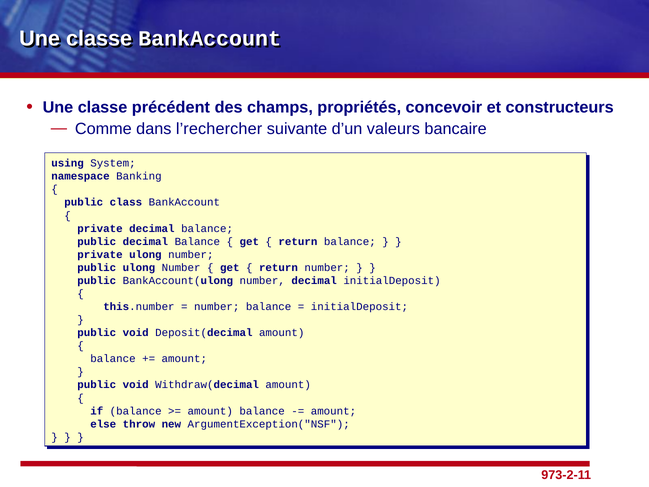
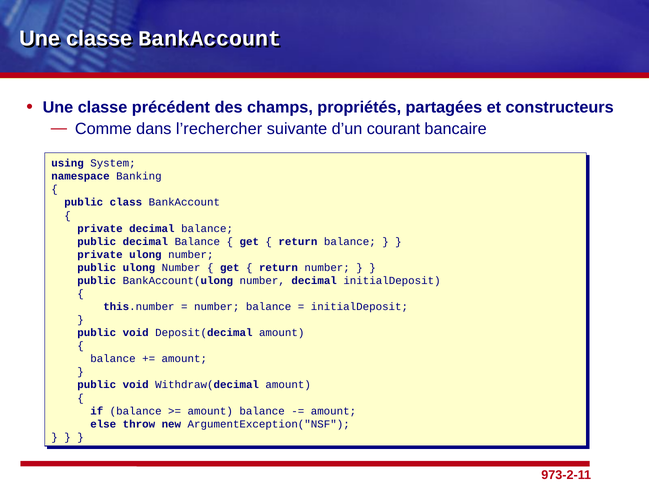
concevoir: concevoir -> partagées
valeurs: valeurs -> courant
